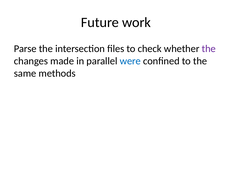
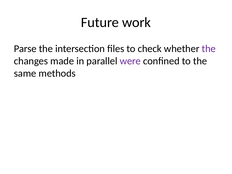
were colour: blue -> purple
